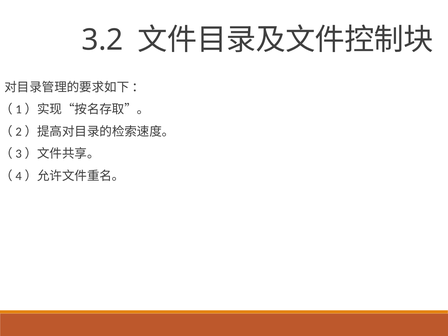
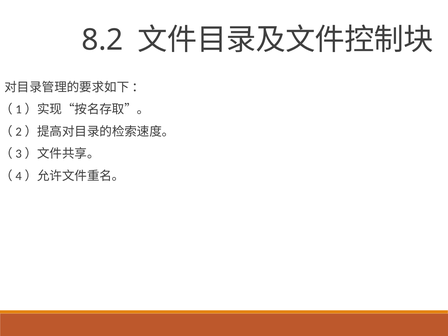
3.2: 3.2 -> 8.2
